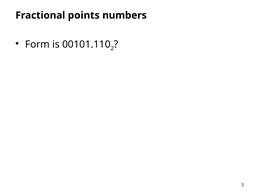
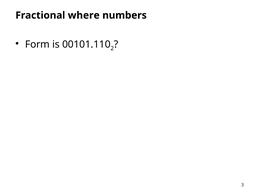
points: points -> where
